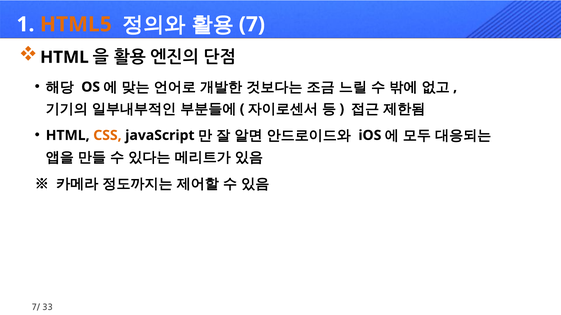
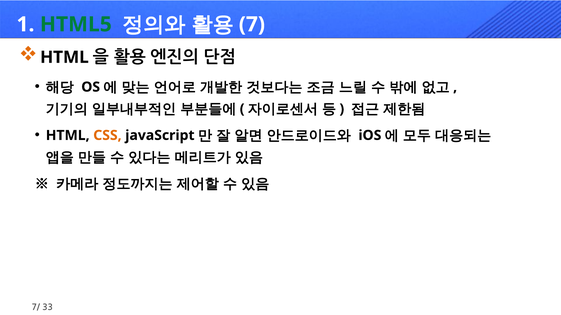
HTML5 colour: orange -> green
